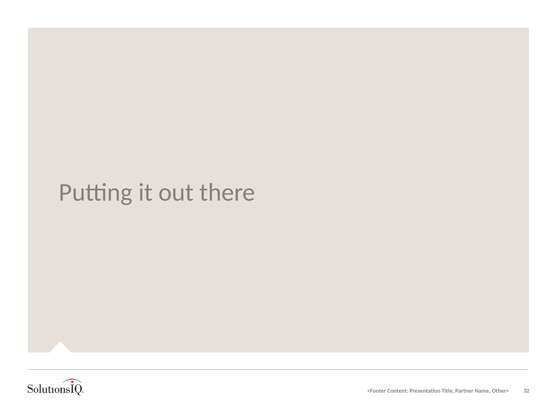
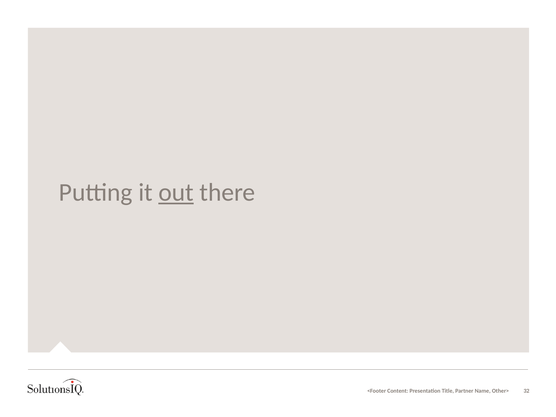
out underline: none -> present
